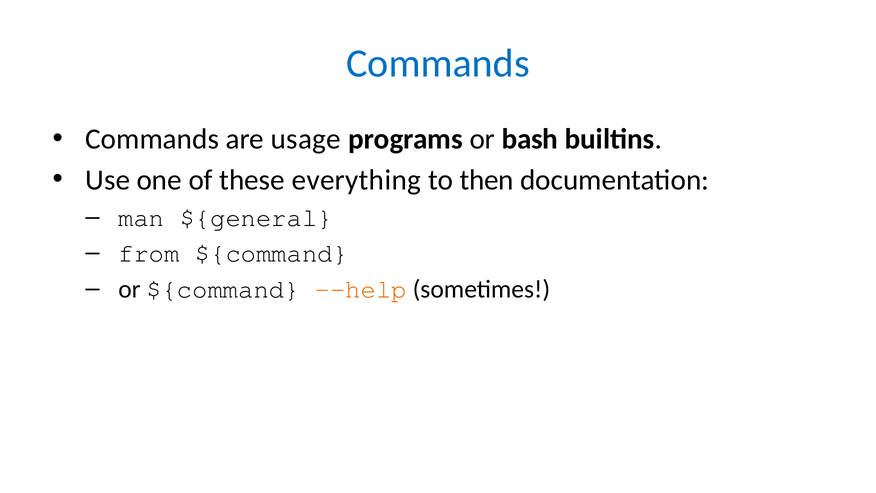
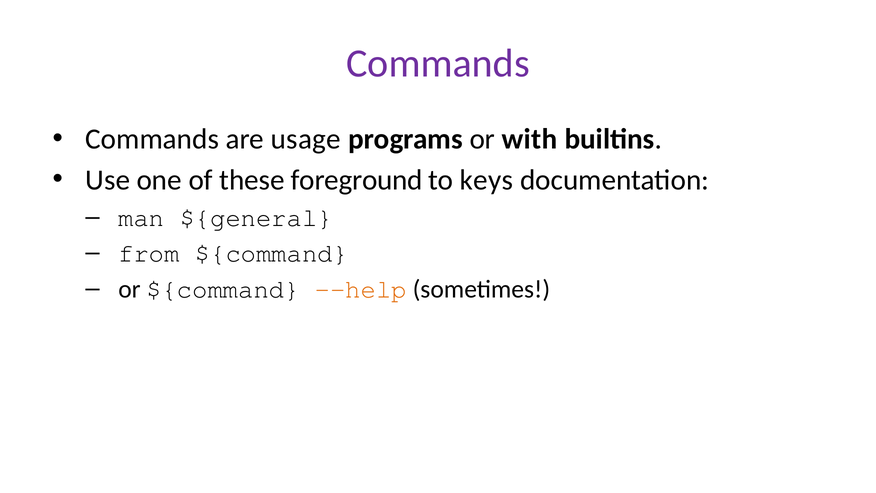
Commands at (438, 64) colour: blue -> purple
bash: bash -> with
everything: everything -> foreground
then: then -> keys
